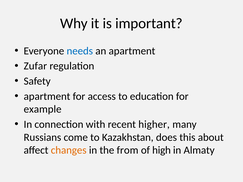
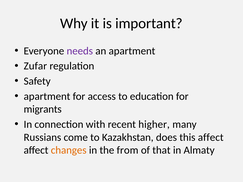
needs colour: blue -> purple
example: example -> migrants
this about: about -> affect
high: high -> that
